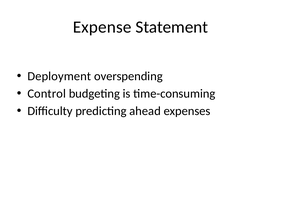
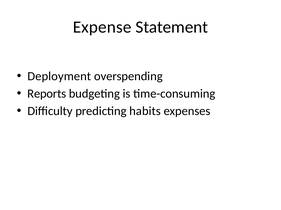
Control: Control -> Reports
ahead: ahead -> habits
